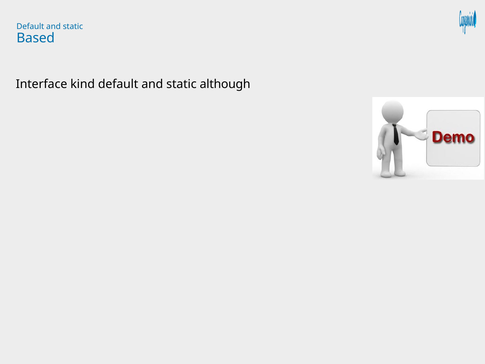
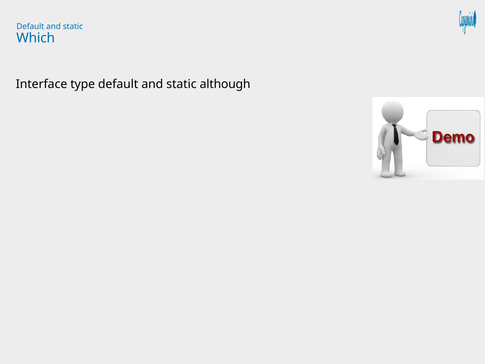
Based: Based -> Which
kind: kind -> type
